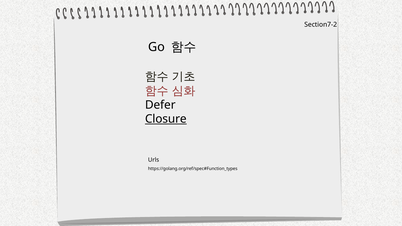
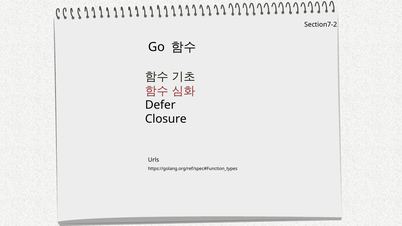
Closure underline: present -> none
